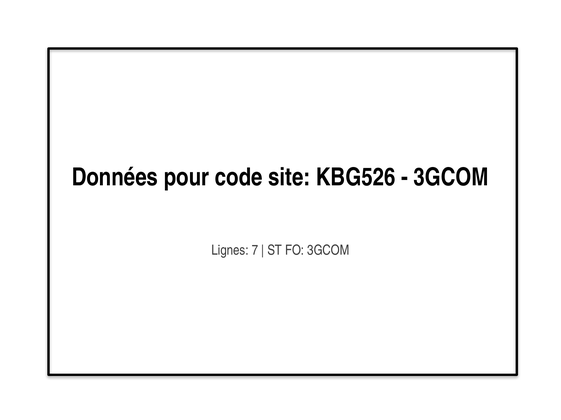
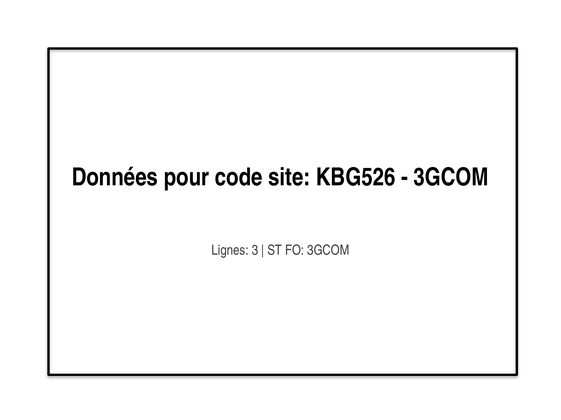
7: 7 -> 3
